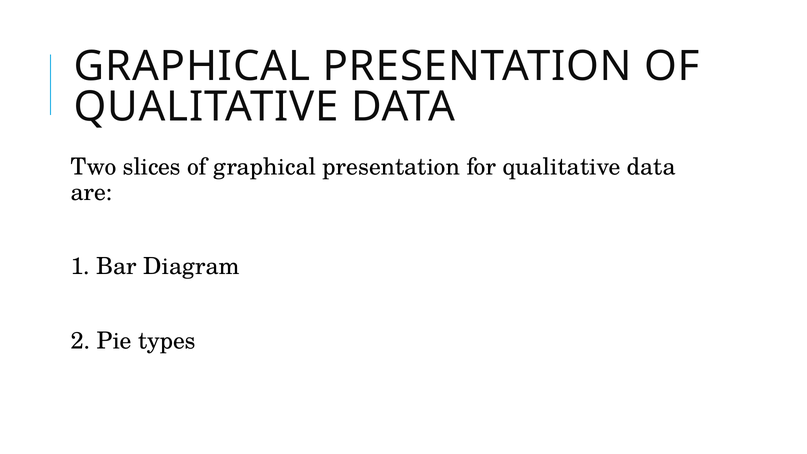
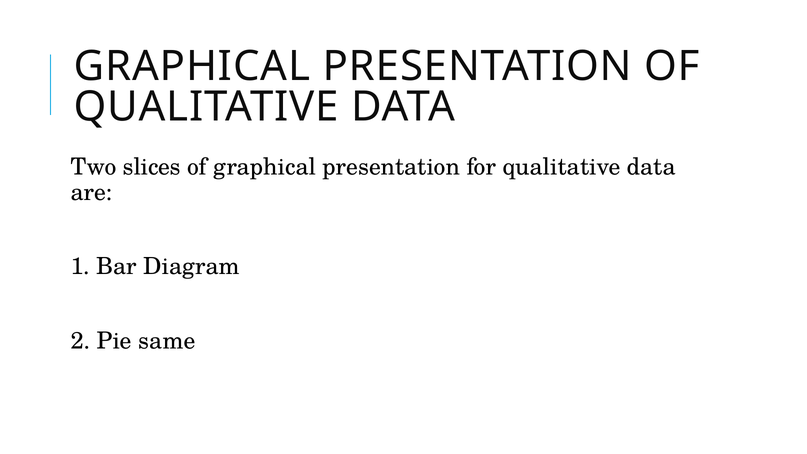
types: types -> same
